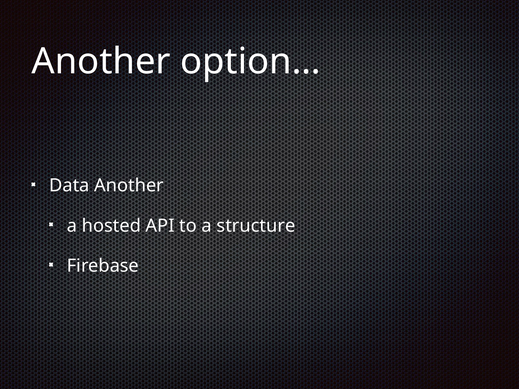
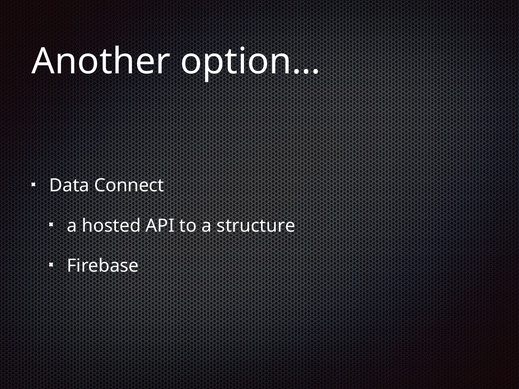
Data Another: Another -> Connect
